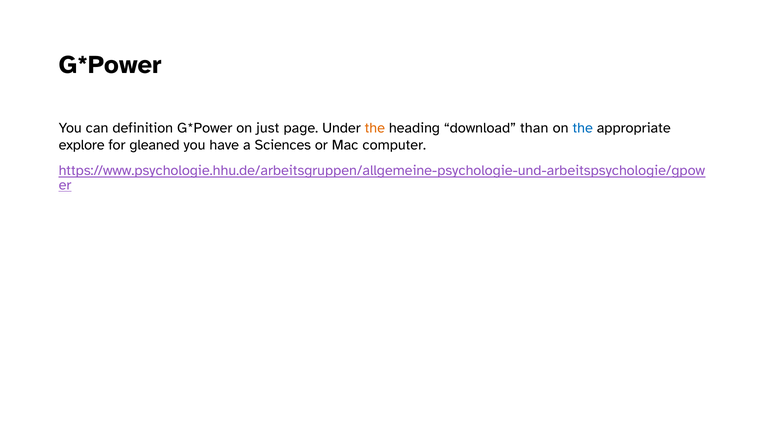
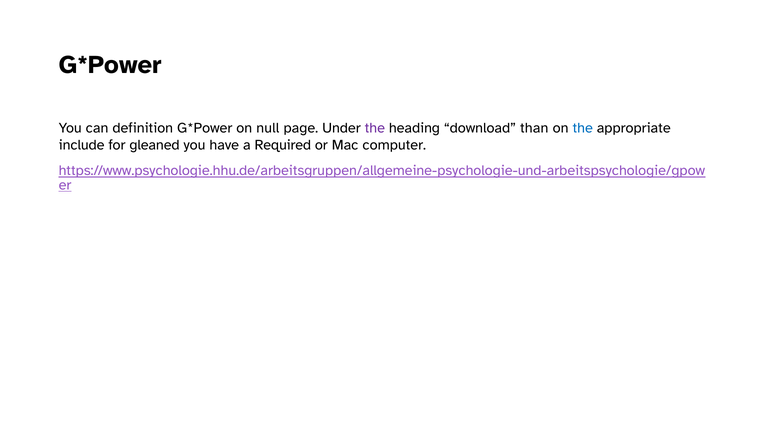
just: just -> null
the at (375, 128) colour: orange -> purple
explore: explore -> include
Sciences: Sciences -> Required
